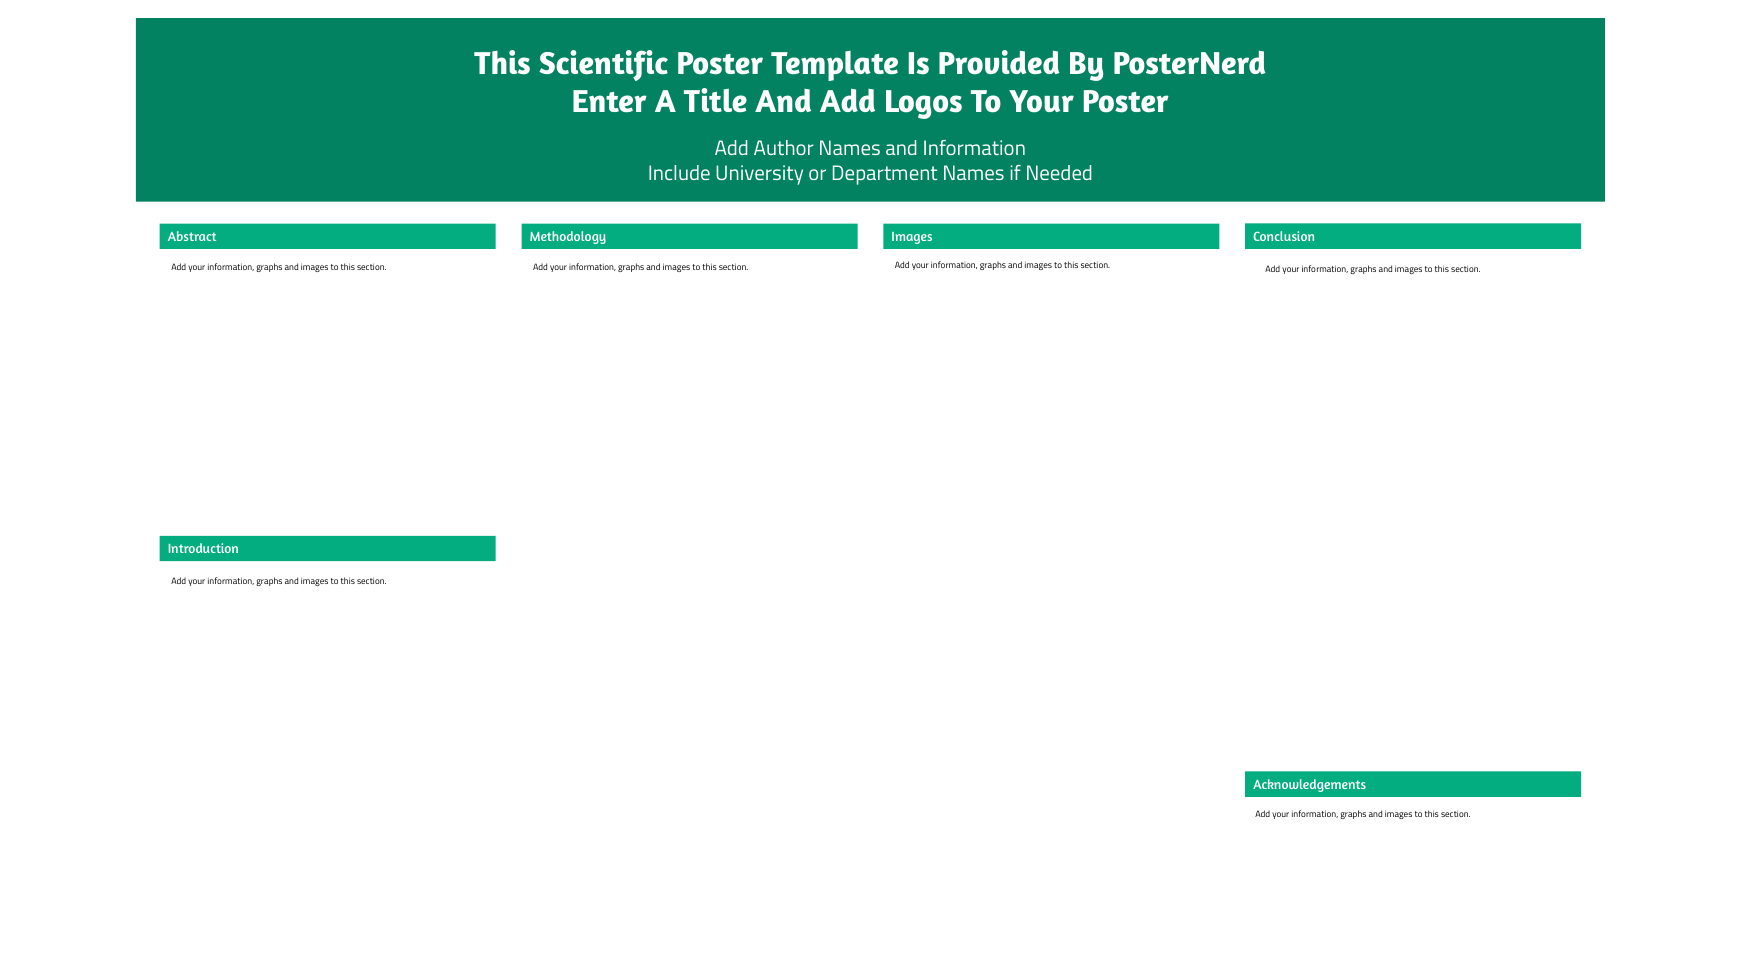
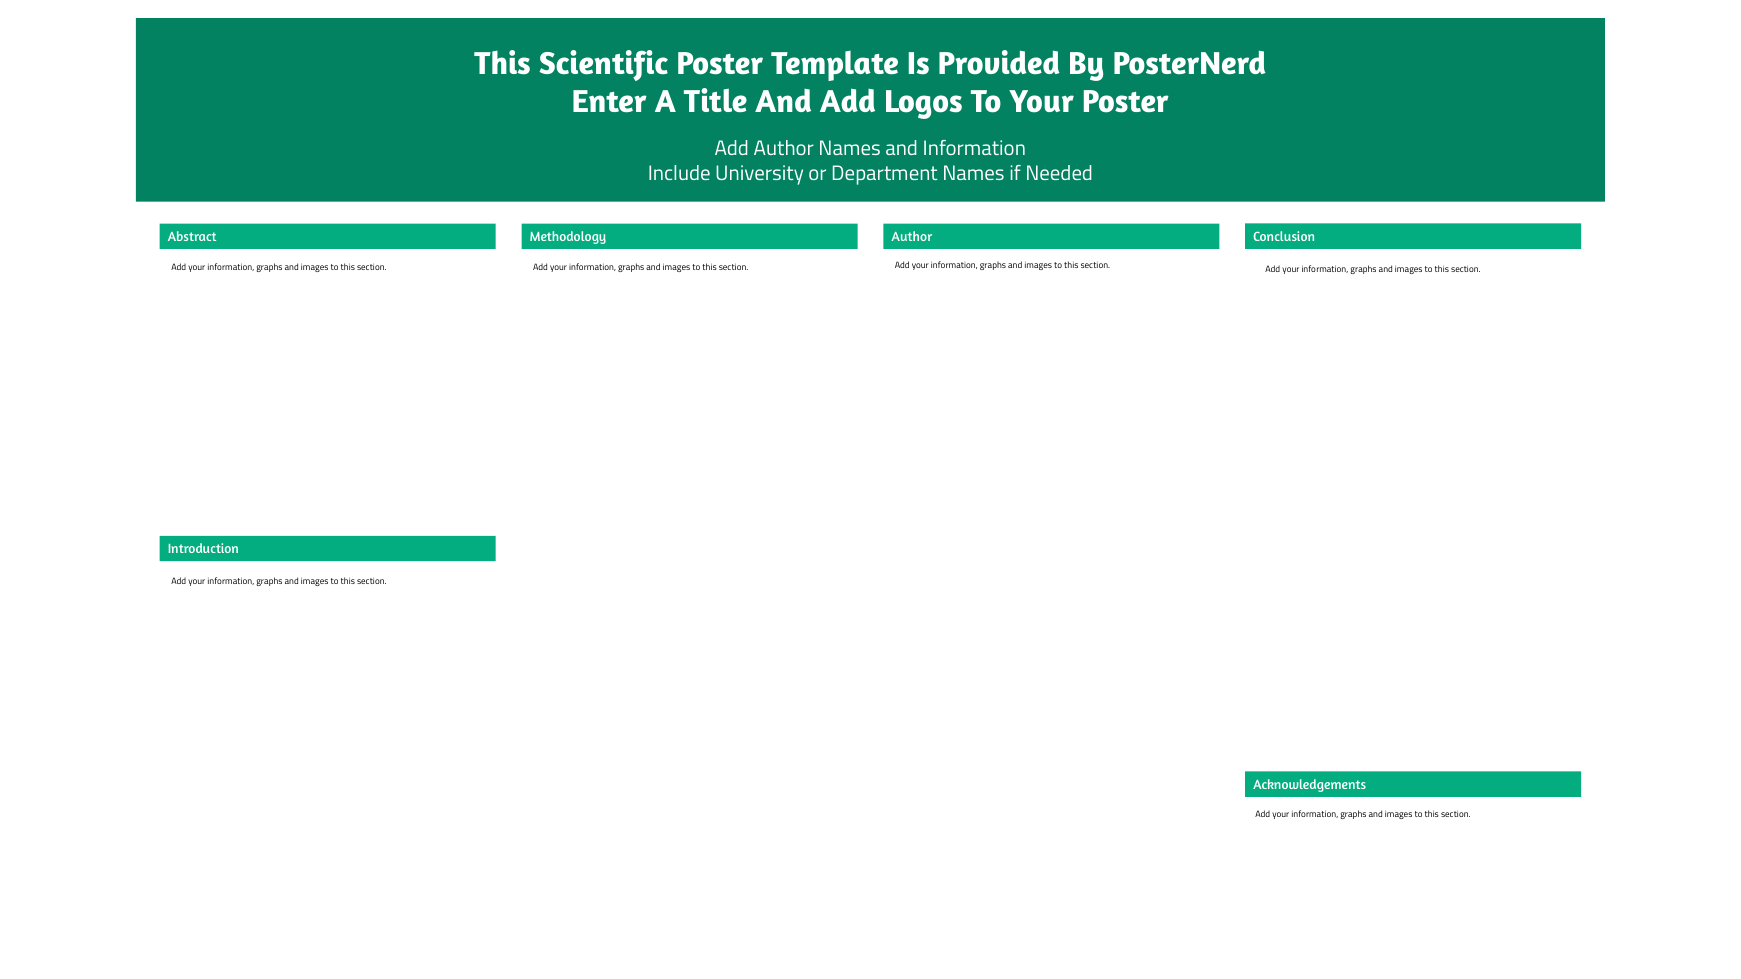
Methodology Images: Images -> Author
